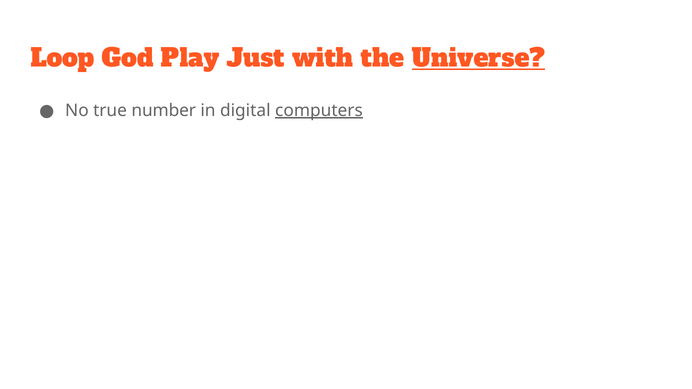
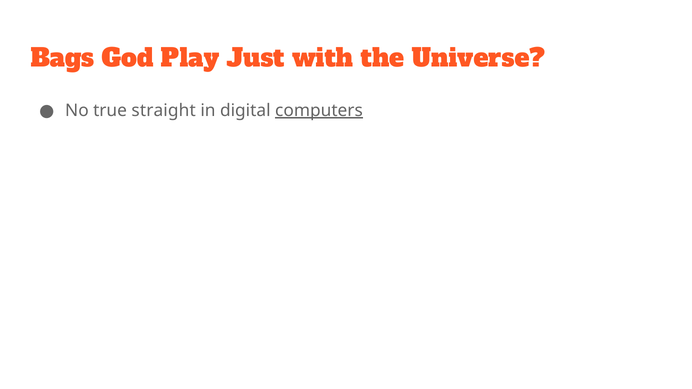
Loop: Loop -> Bags
Universe underline: present -> none
number: number -> straight
